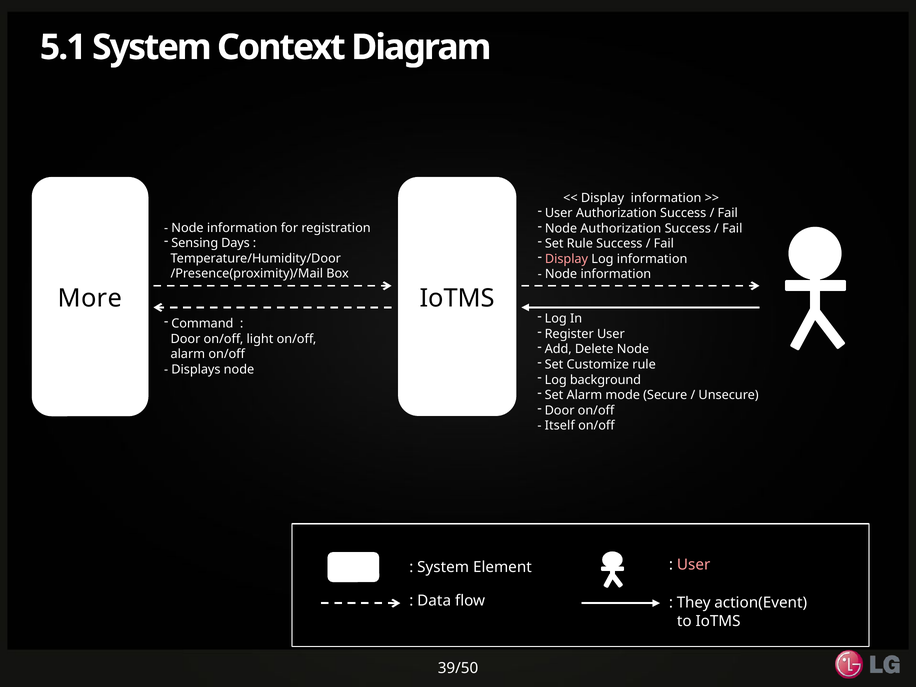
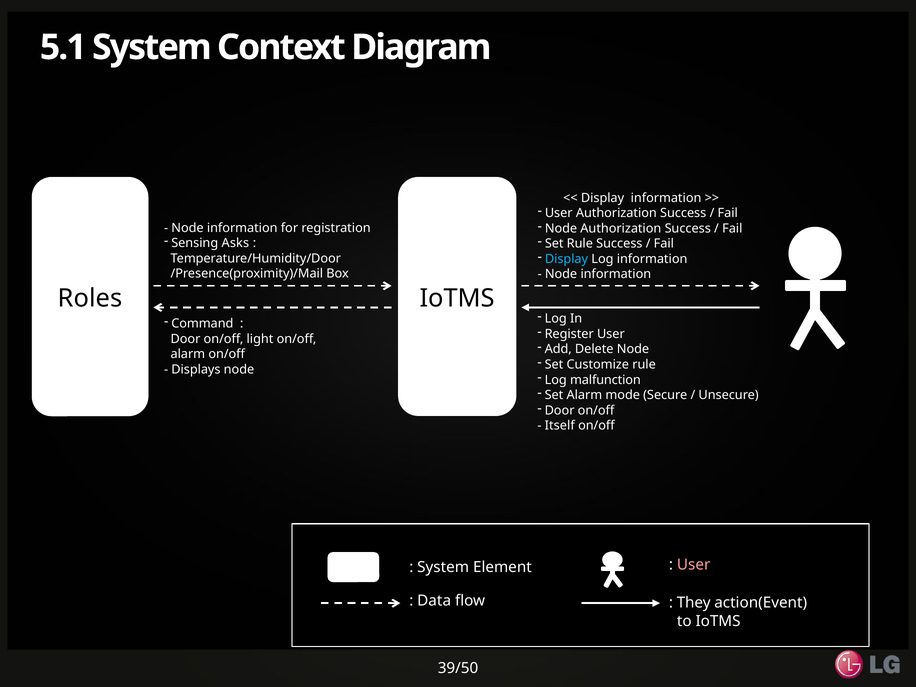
Days: Days -> Asks
Display at (567, 259) colour: pink -> light blue
More: More -> Roles
background: background -> malfunction
